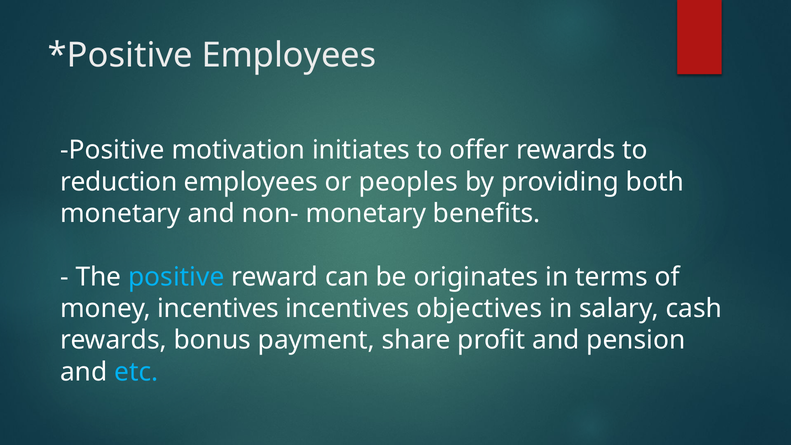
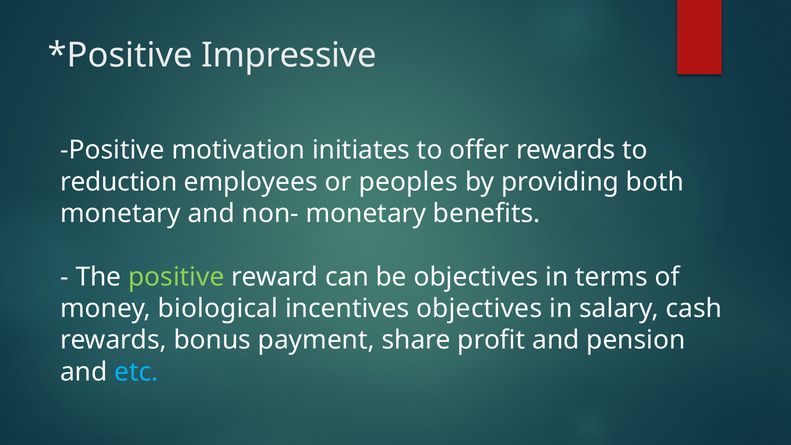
Employees at (289, 56): Employees -> Impressive
positive at (176, 277) colour: light blue -> light green
be originates: originates -> objectives
money incentives: incentives -> biological
